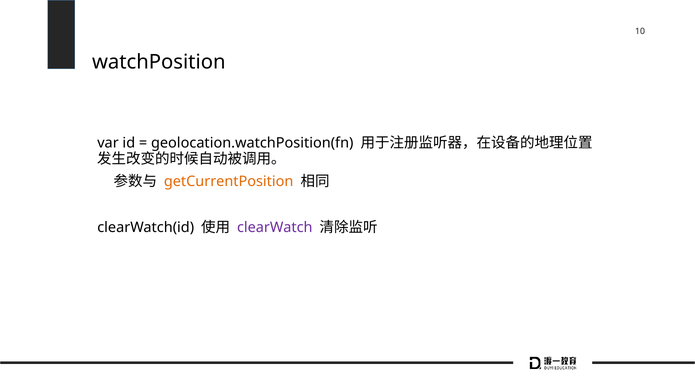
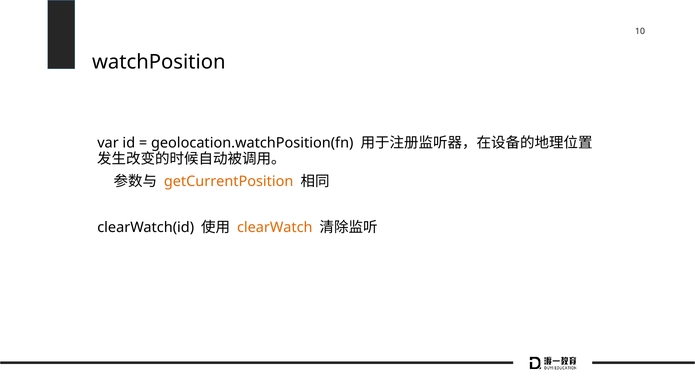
clearWatch colour: purple -> orange
